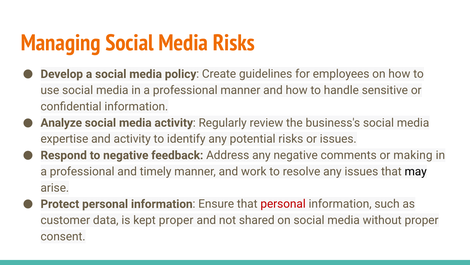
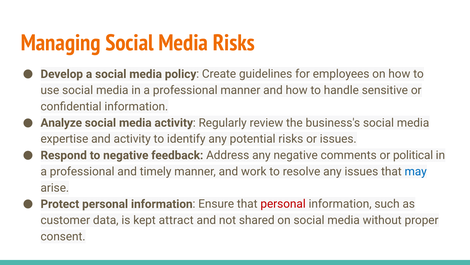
making: making -> political
may colour: black -> blue
kept proper: proper -> attract
